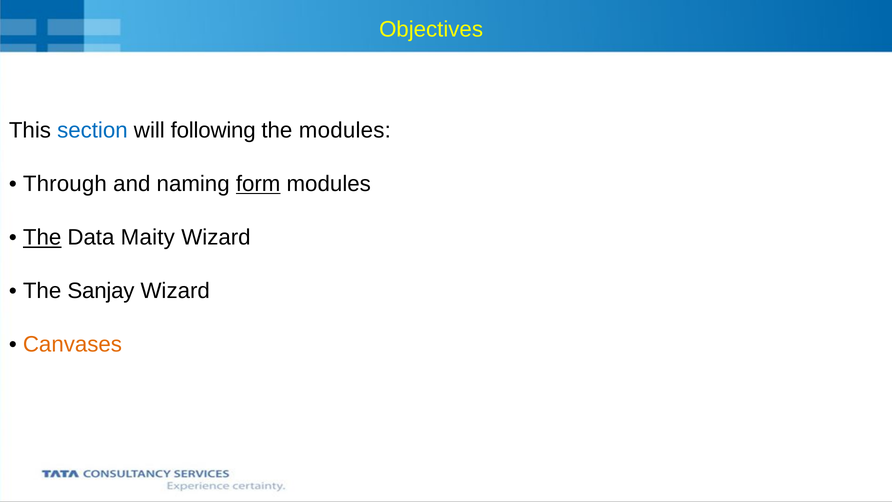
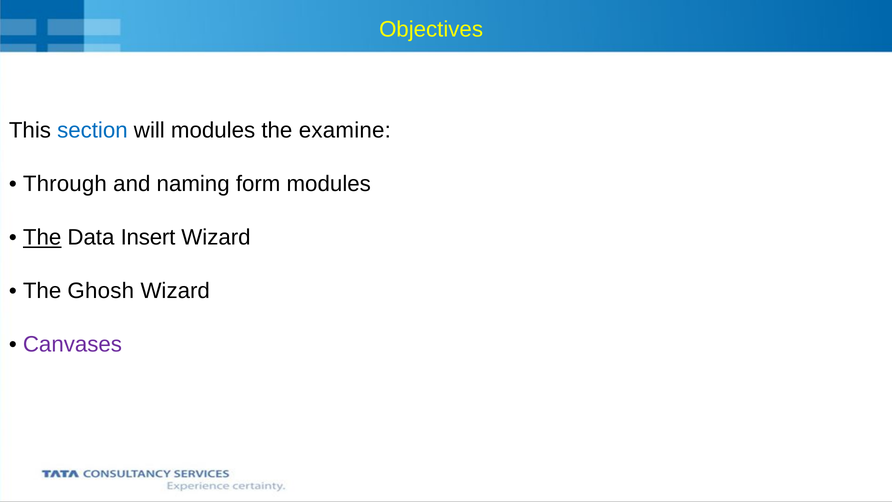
will following: following -> modules
the modules: modules -> examine
form underline: present -> none
Maity: Maity -> Insert
Sanjay: Sanjay -> Ghosh
Canvases colour: orange -> purple
